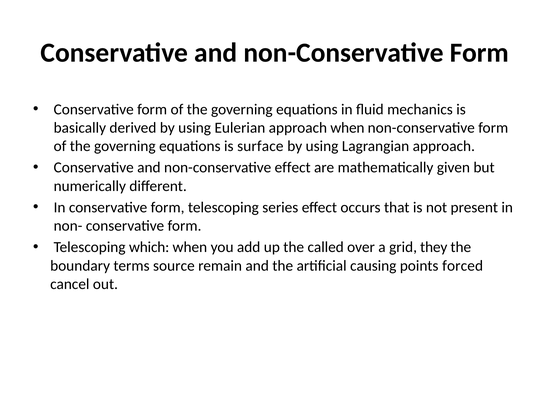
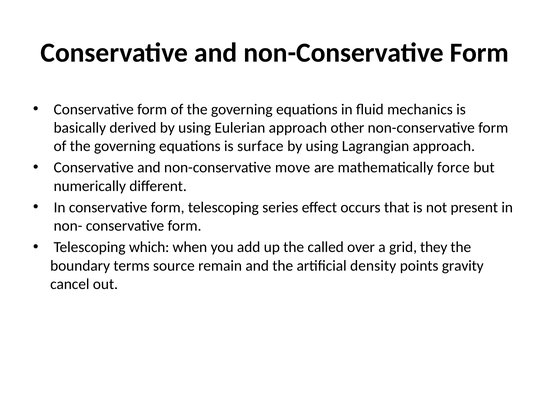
approach when: when -> other
non-conservative effect: effect -> move
given: given -> force
causing: causing -> density
forced: forced -> gravity
